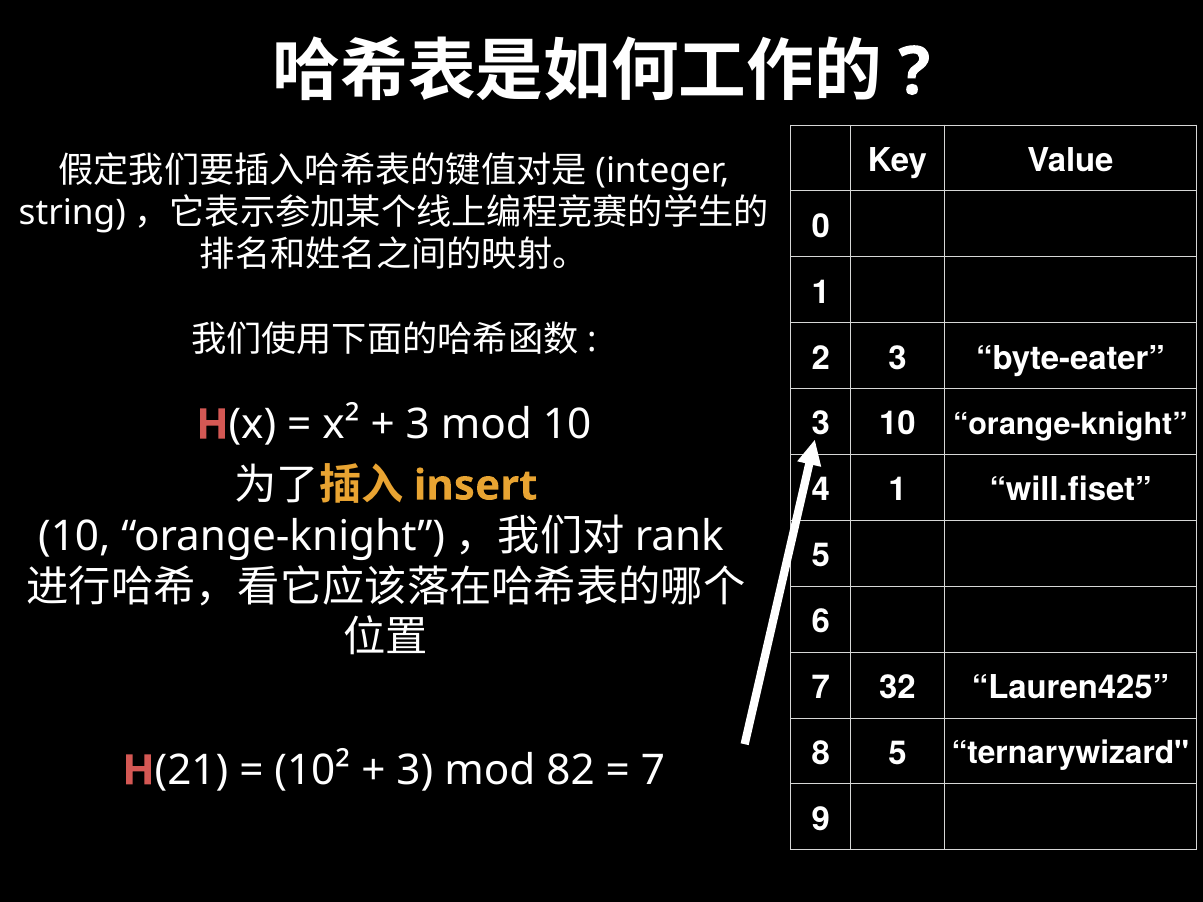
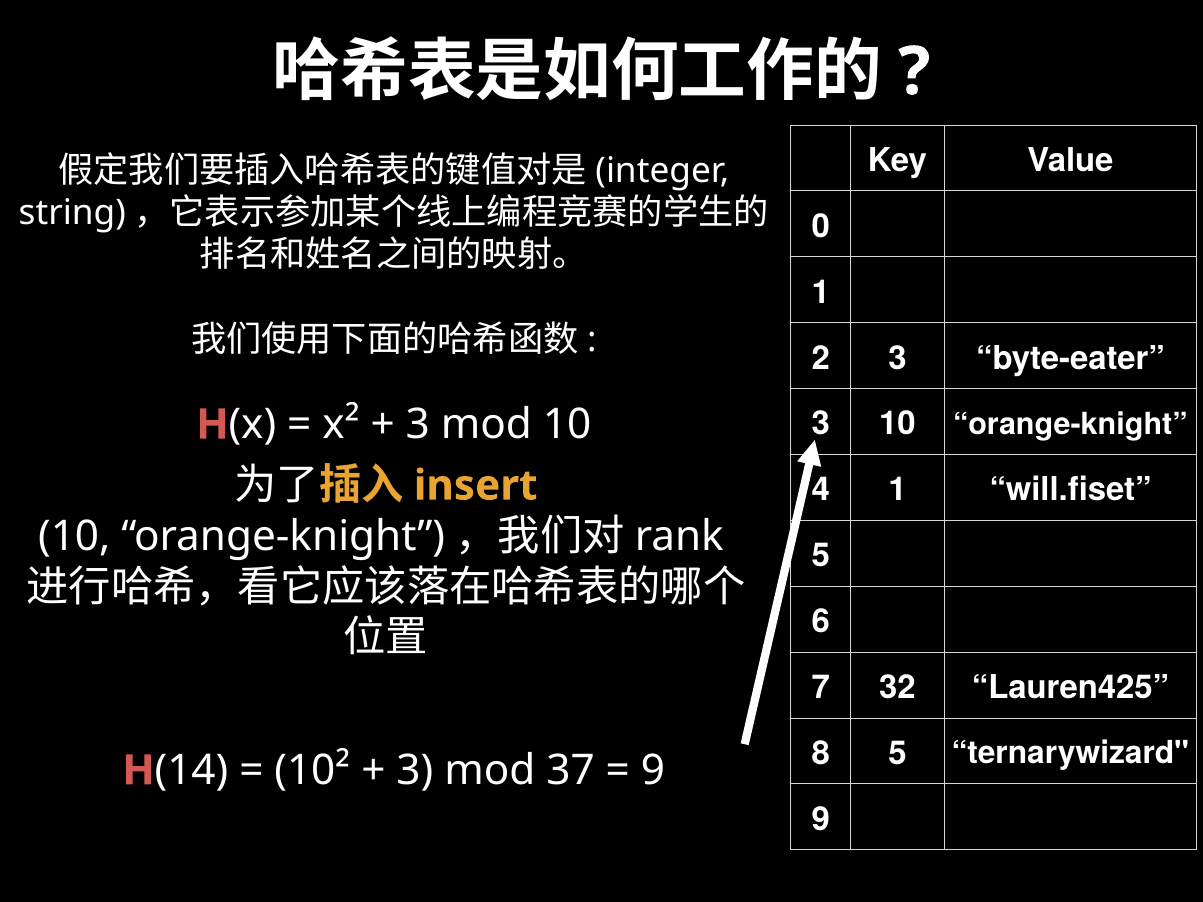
21: 21 -> 14
82: 82 -> 37
7 at (653, 771): 7 -> 9
